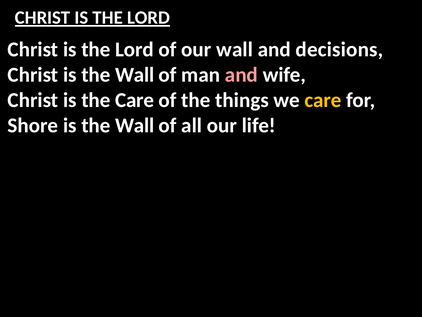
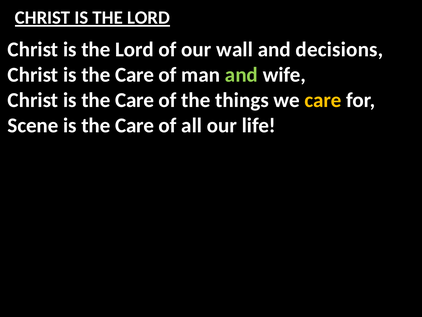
Wall at (135, 75): Wall -> Care
and at (241, 75) colour: pink -> light green
Shore: Shore -> Scene
Wall at (135, 125): Wall -> Care
